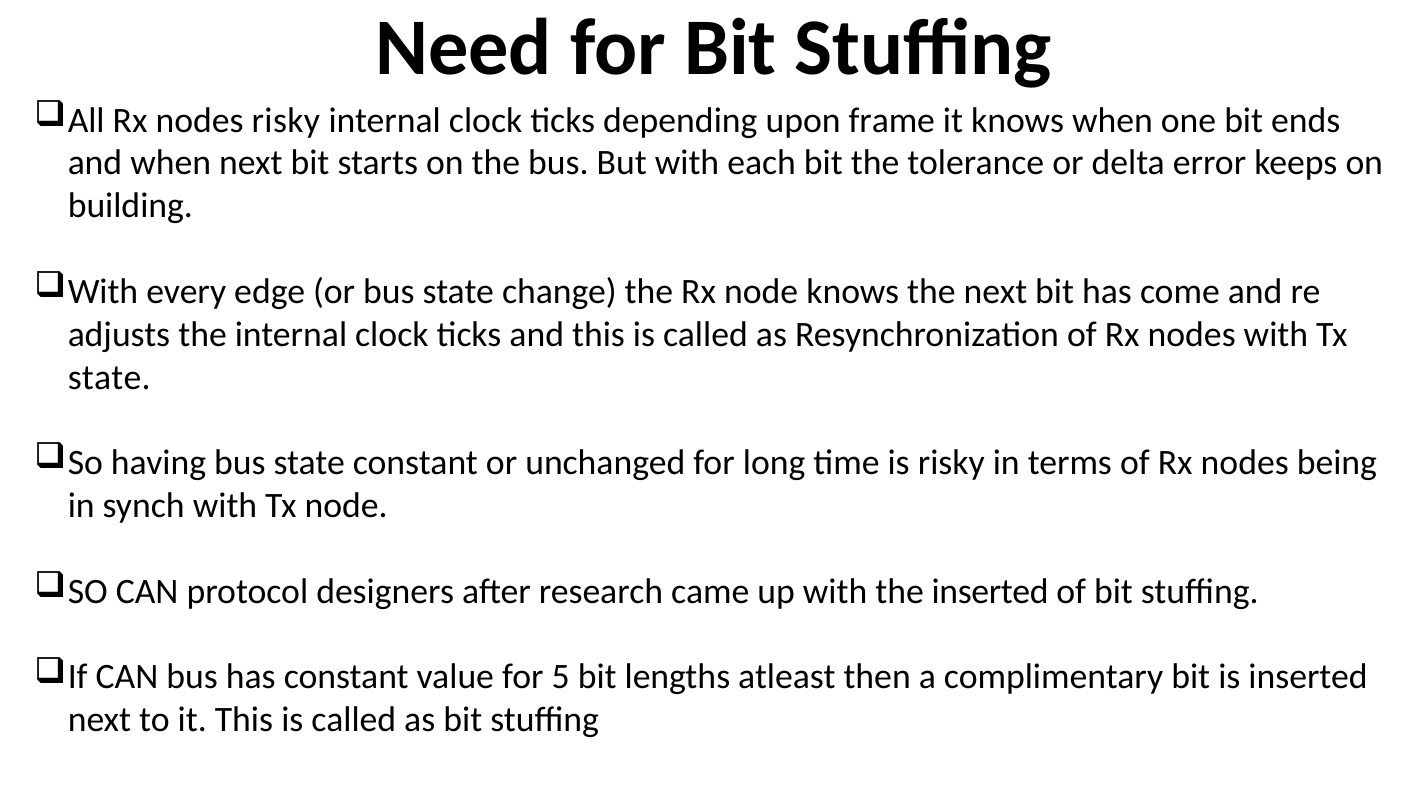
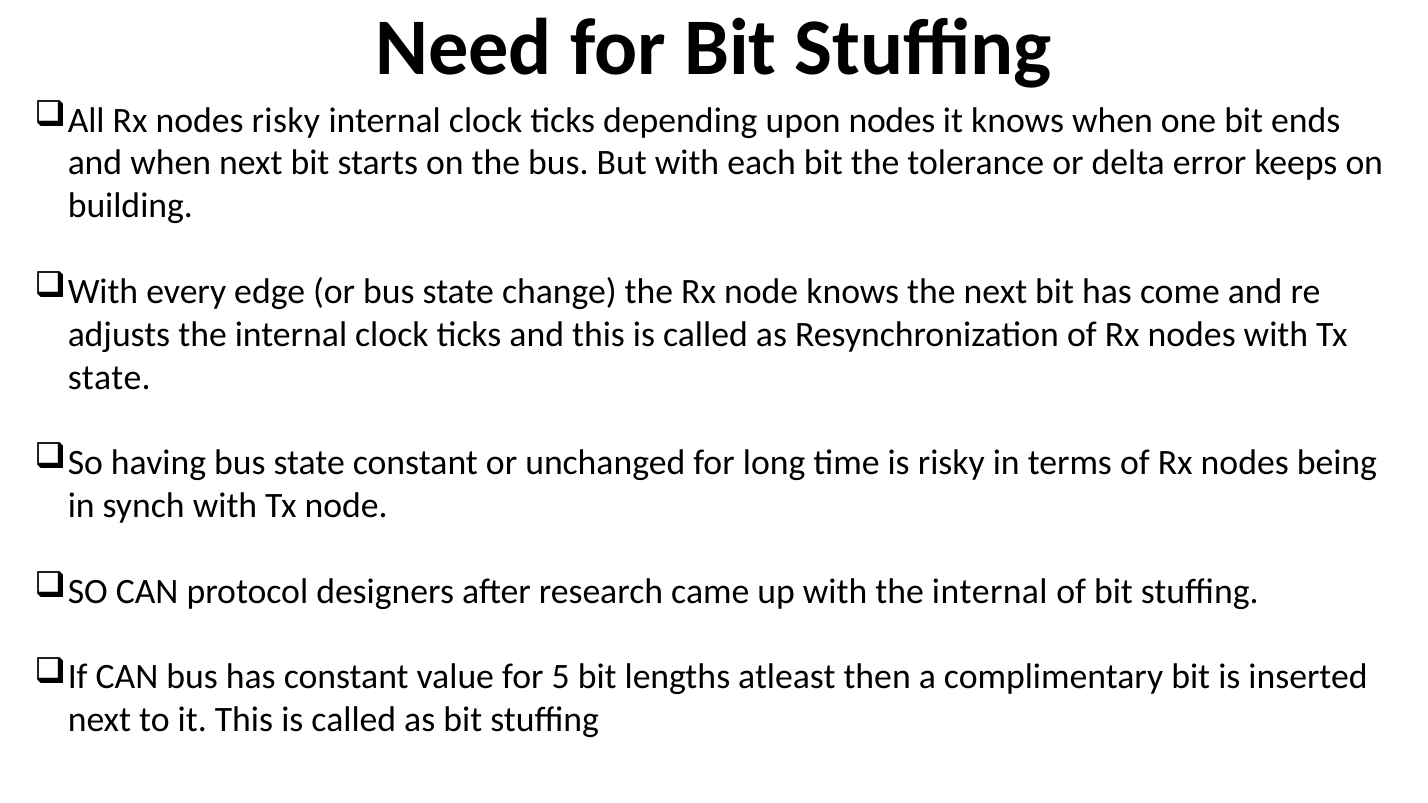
upon frame: frame -> nodes
with the inserted: inserted -> internal
